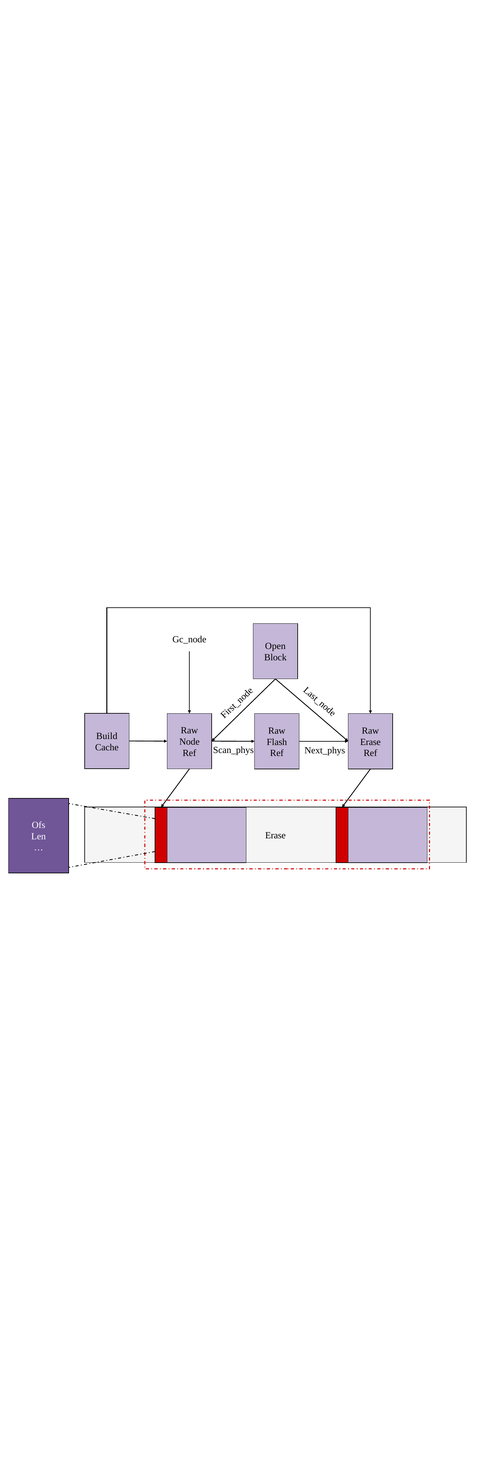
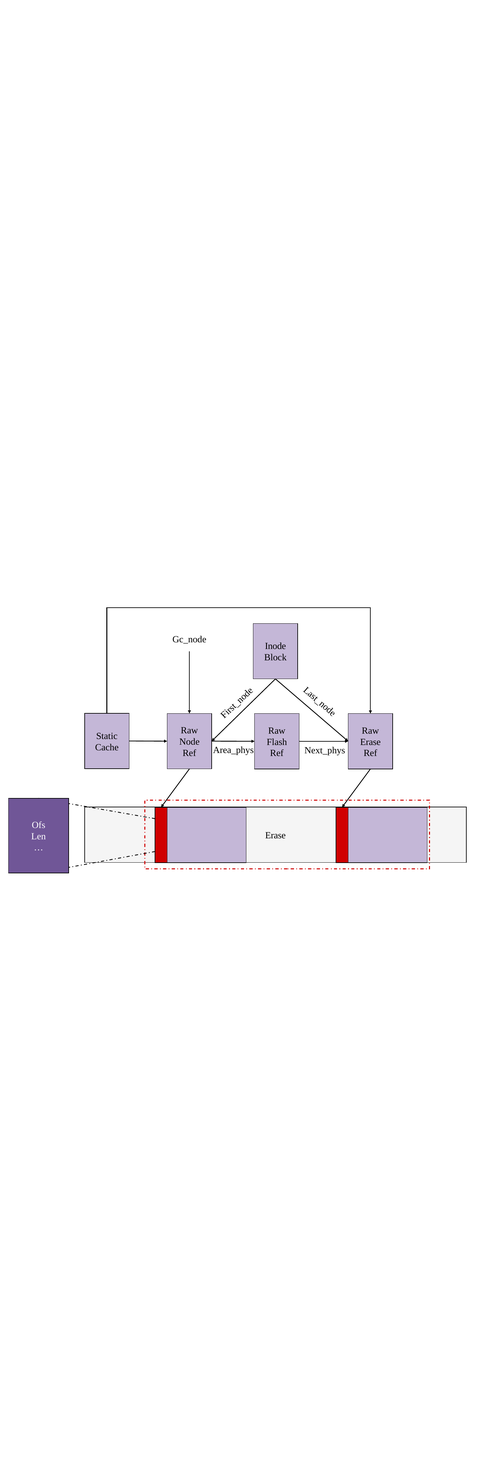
Open: Open -> Inode
Build: Build -> Static
Scan_phys: Scan_phys -> Area_phys
